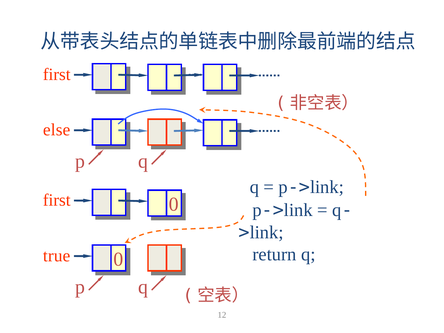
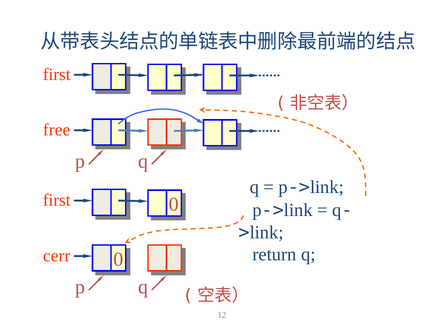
else: else -> free
true: true -> cerr
